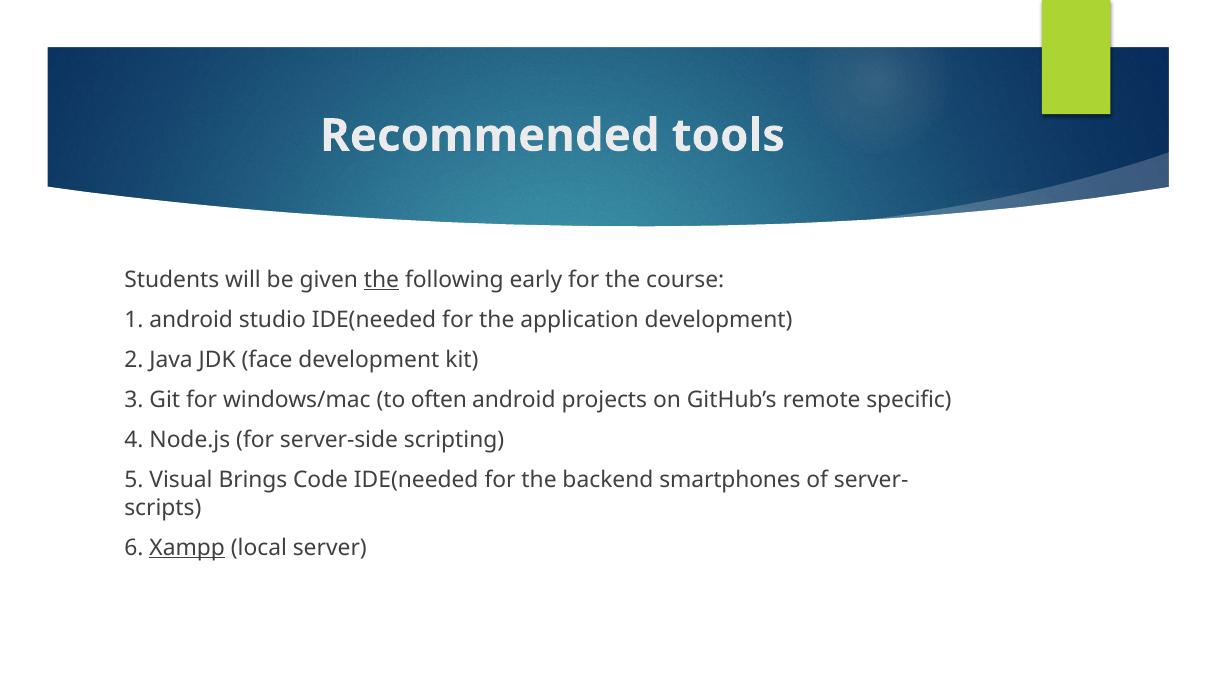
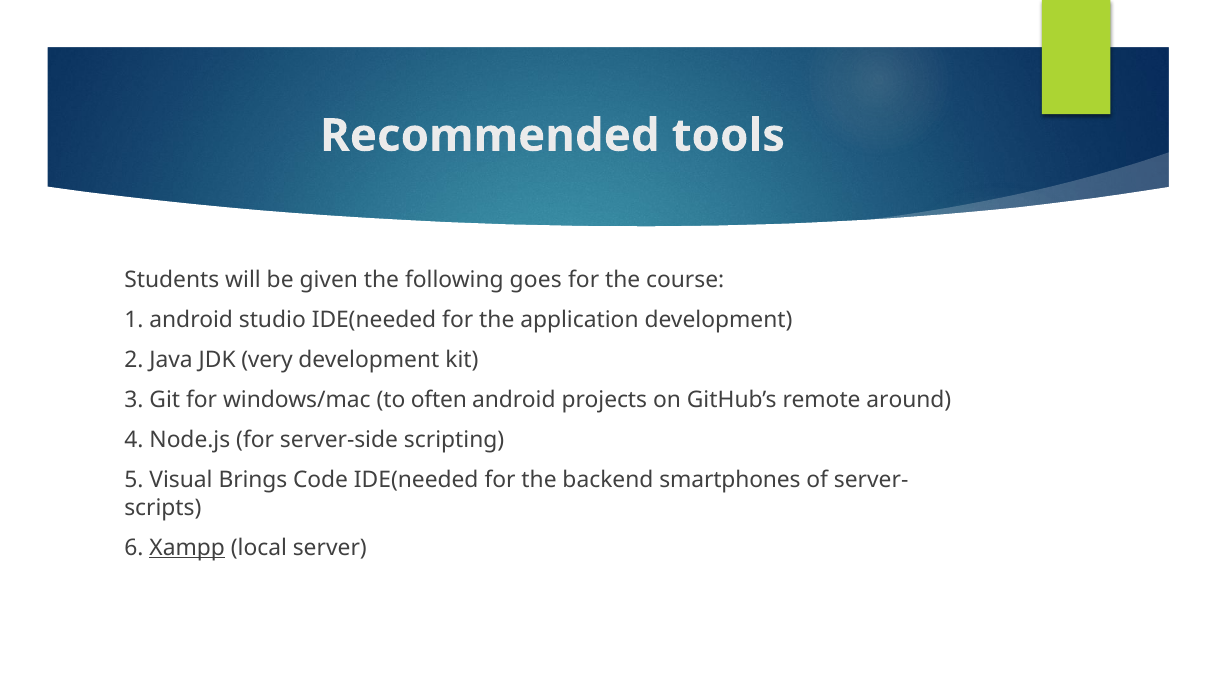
the at (382, 280) underline: present -> none
early: early -> goes
face: face -> very
specific: specific -> around
